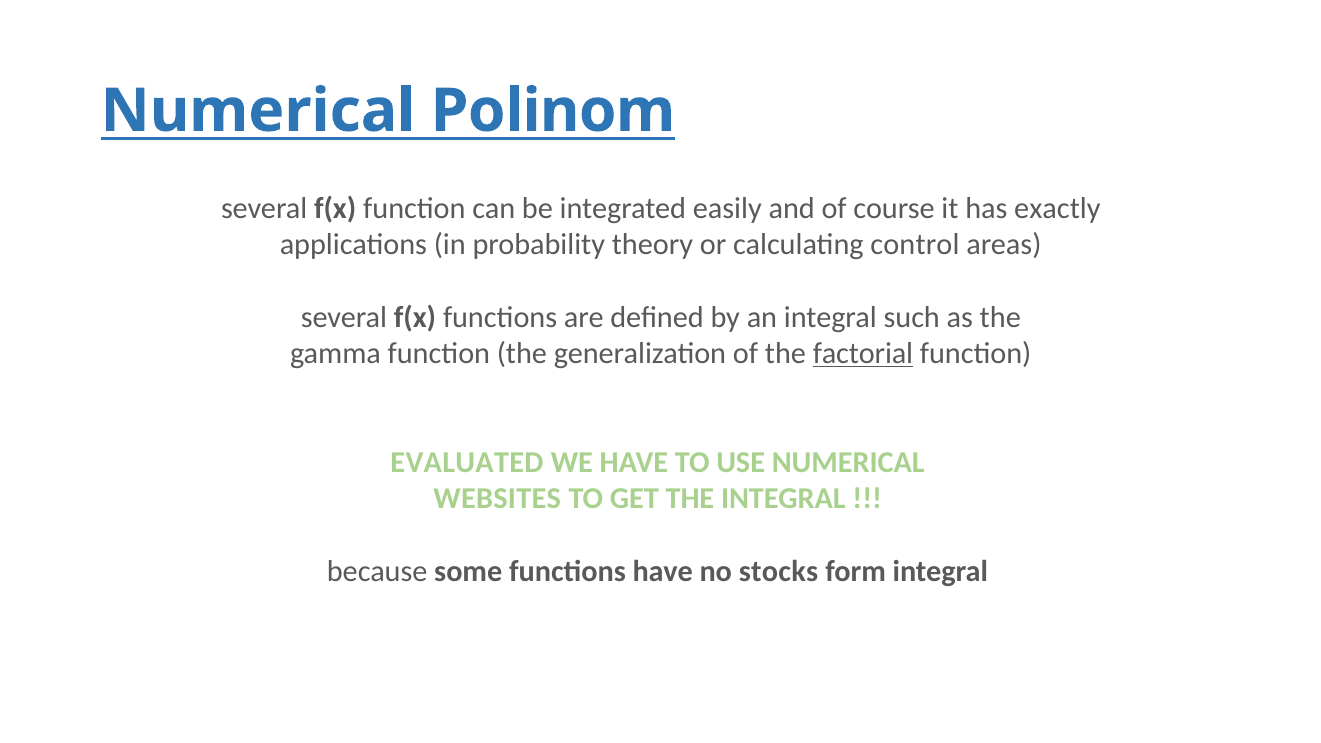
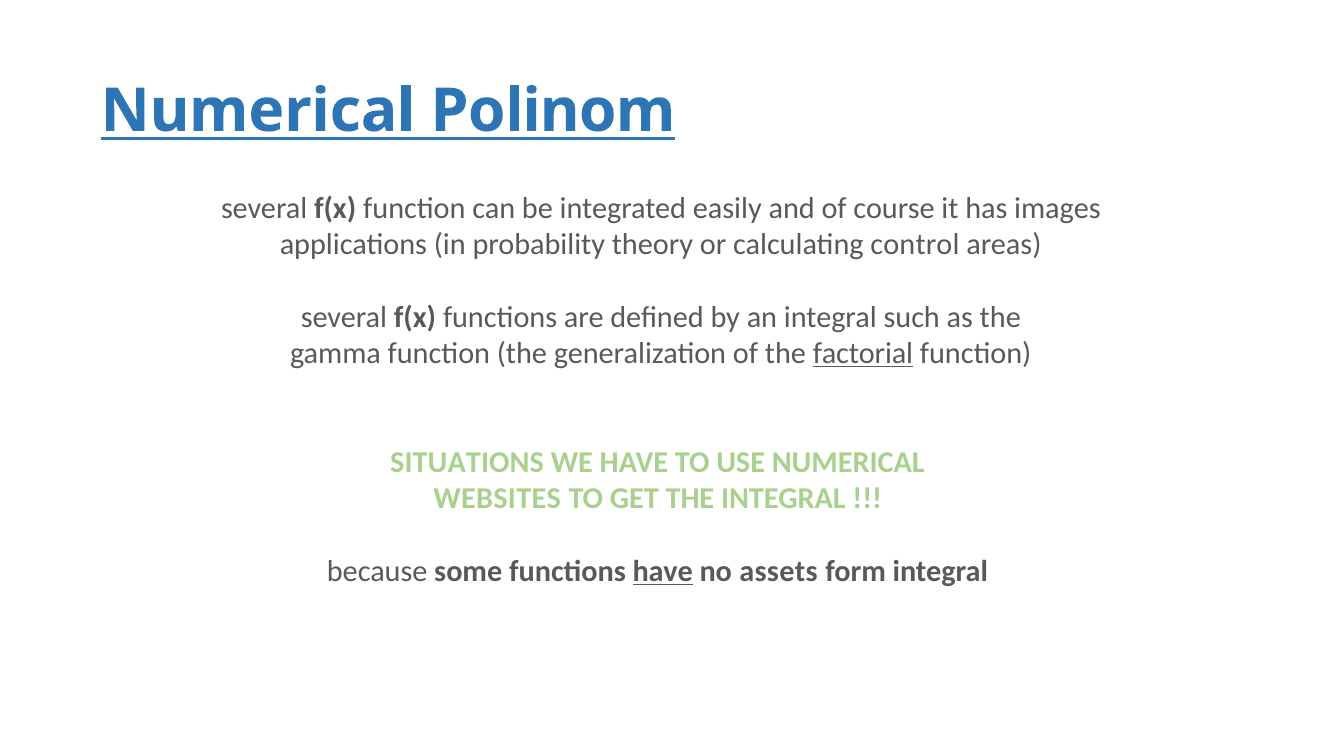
exactly: exactly -> images
EVALUATED: EVALUATED -> SITUATIONS
have at (663, 571) underline: none -> present
stocks: stocks -> assets
